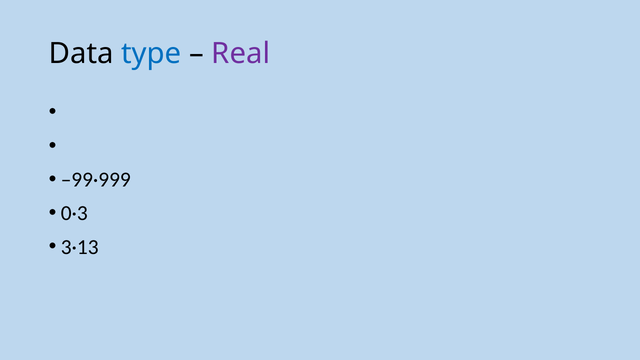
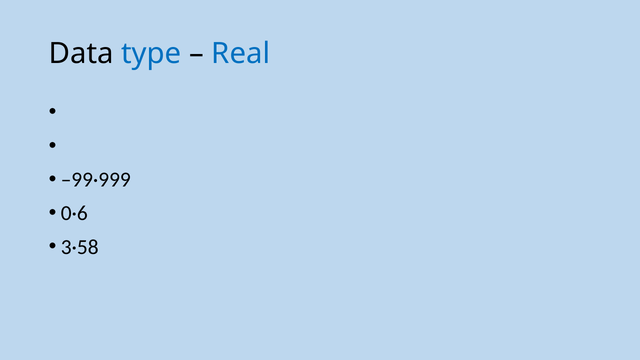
Real colour: purple -> blue
0·3: 0·3 -> 0·6
3·13: 3·13 -> 3·58
